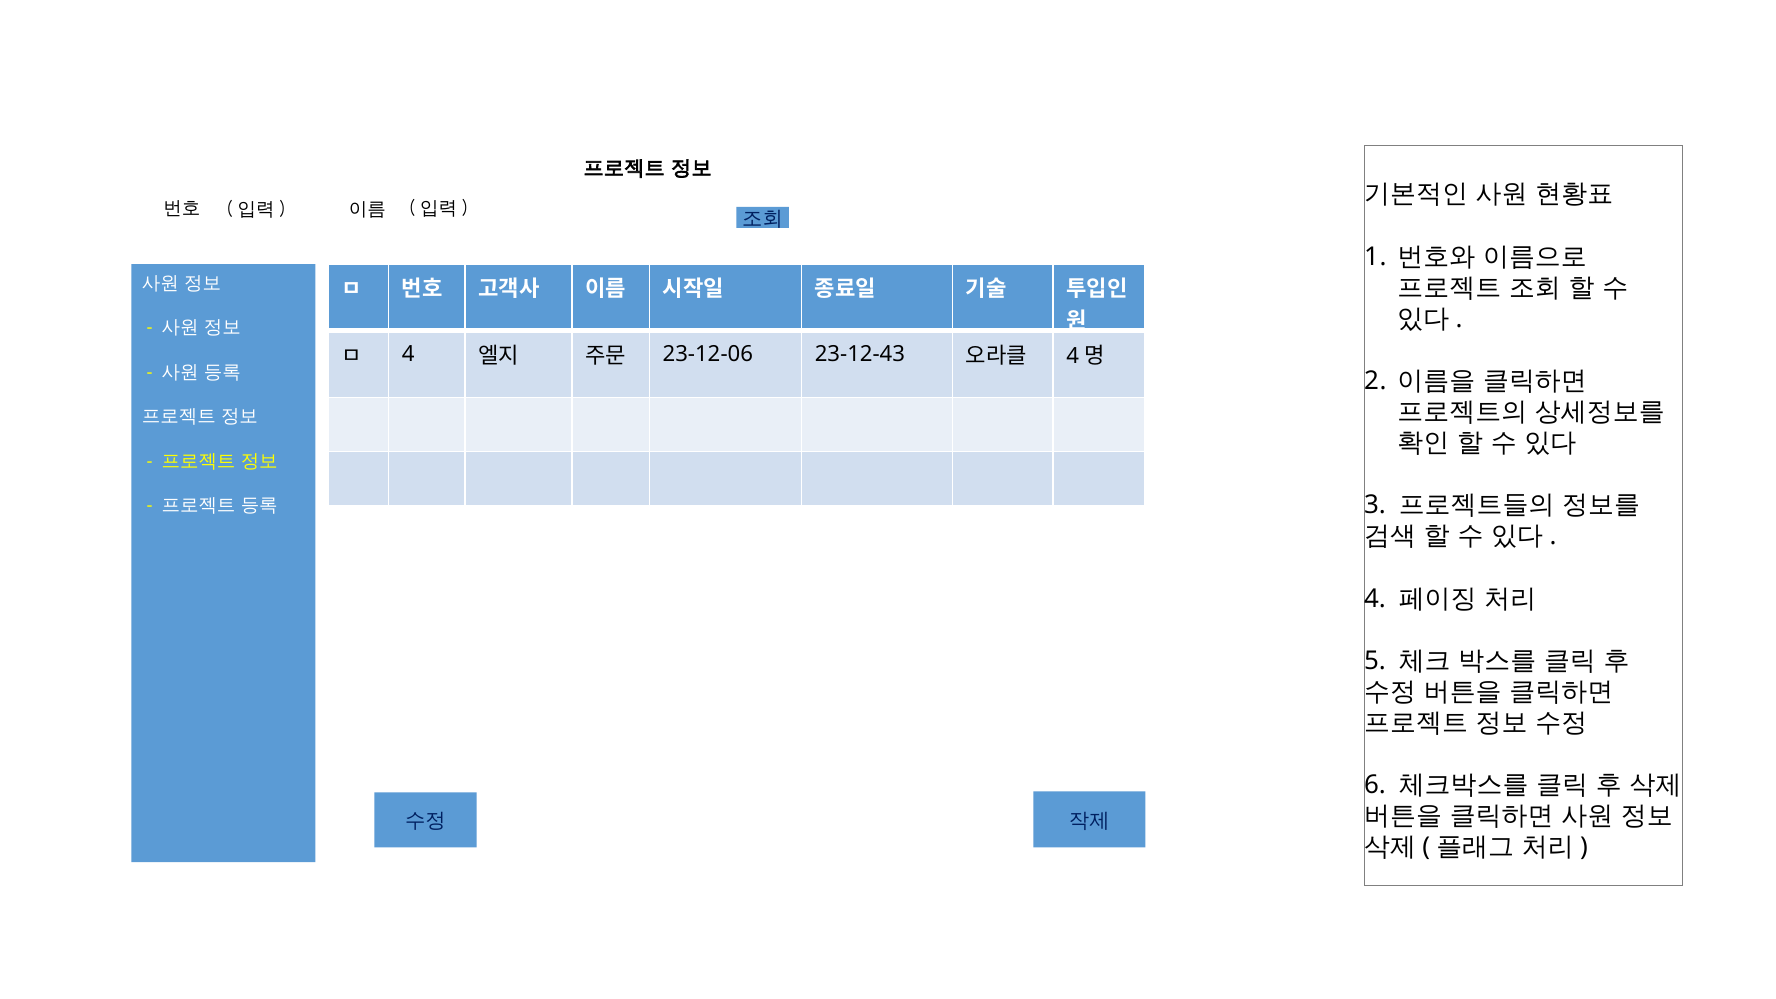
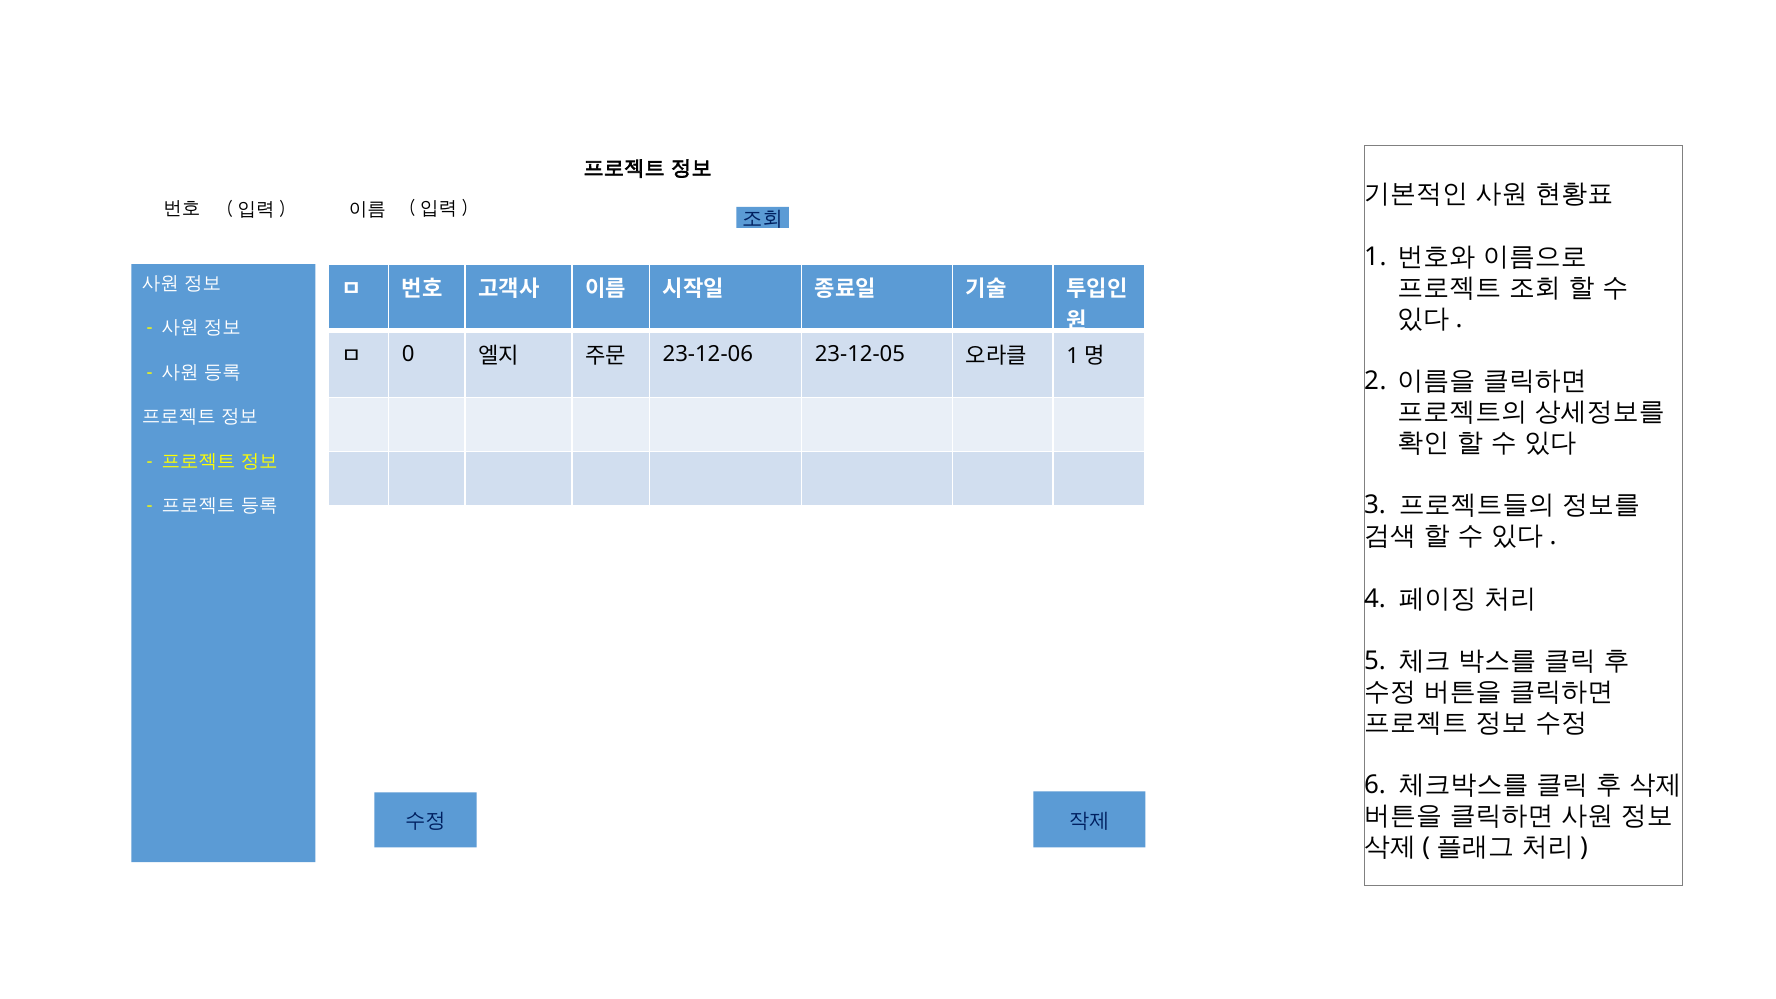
ㅁ 4: 4 -> 0
23-12-43: 23-12-43 -> 23-12-05
4 at (1073, 356): 4 -> 1
